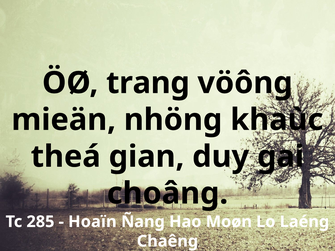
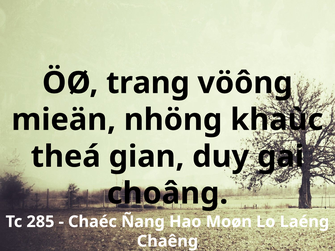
Hoaïn: Hoaïn -> Chaéc
